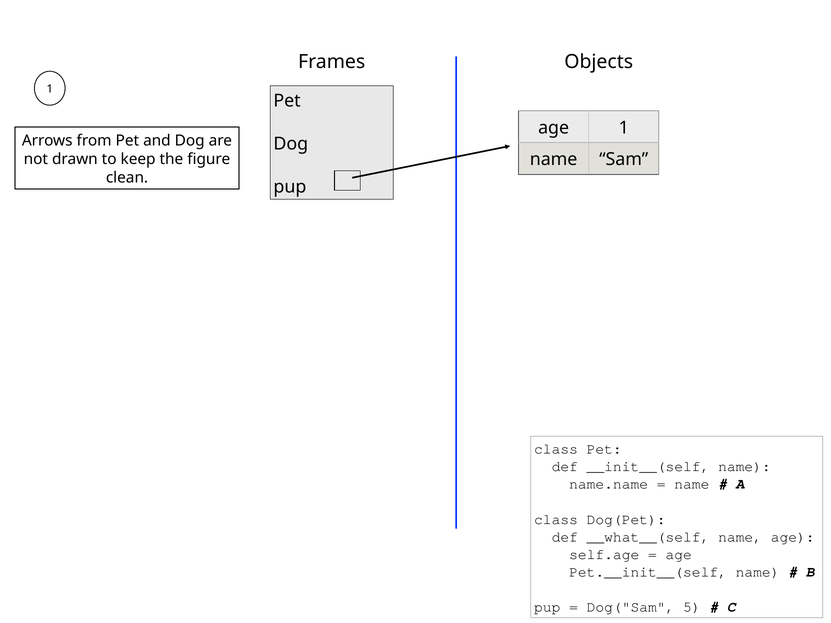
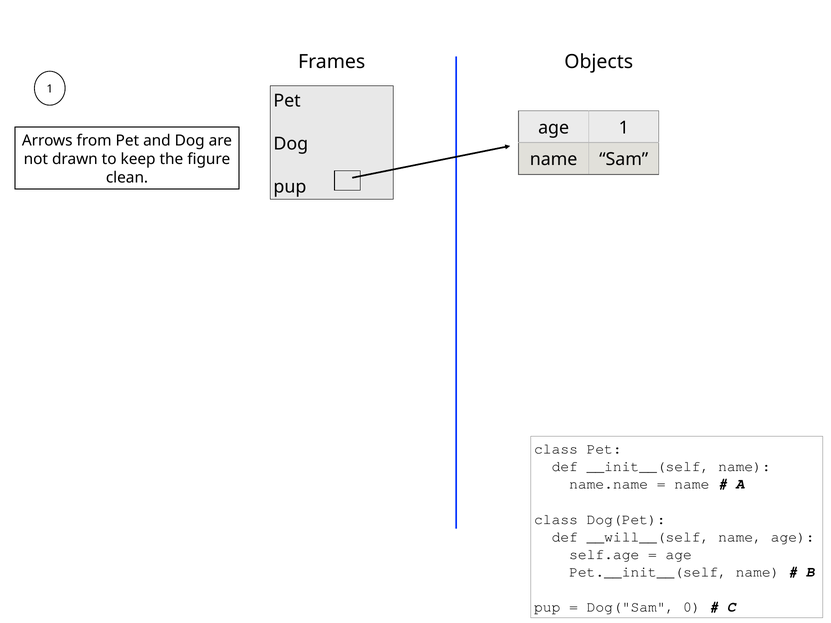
__what__(self: __what__(self -> __will__(self
5: 5 -> 0
